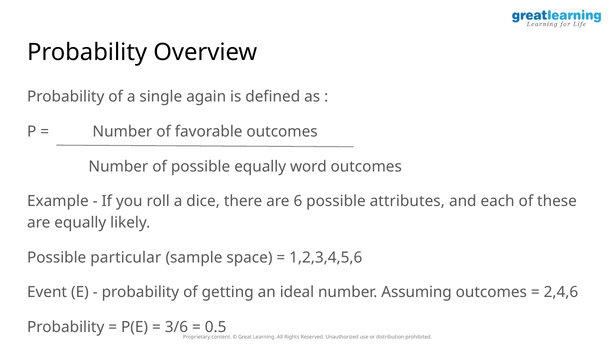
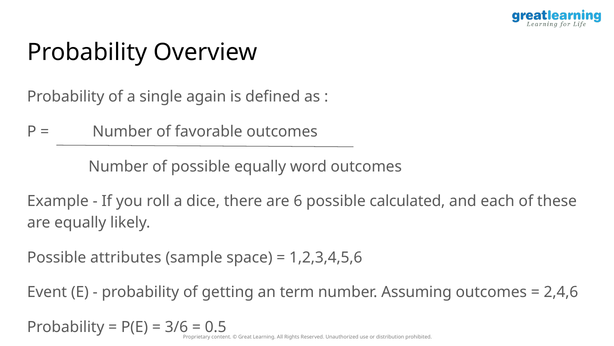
attributes: attributes -> calculated
particular: particular -> attributes
ideal: ideal -> term
